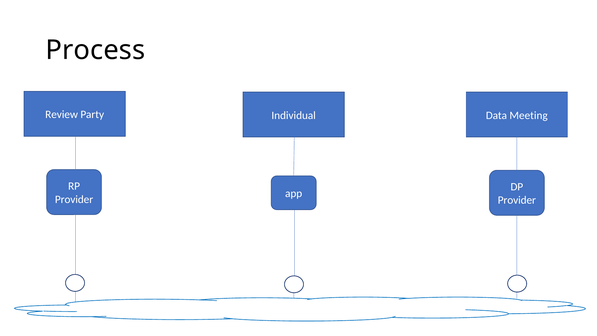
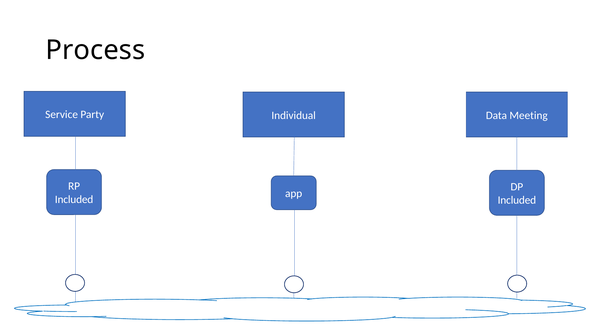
Review: Review -> Service
Provider at (74, 199): Provider -> Included
Provider at (517, 200): Provider -> Included
